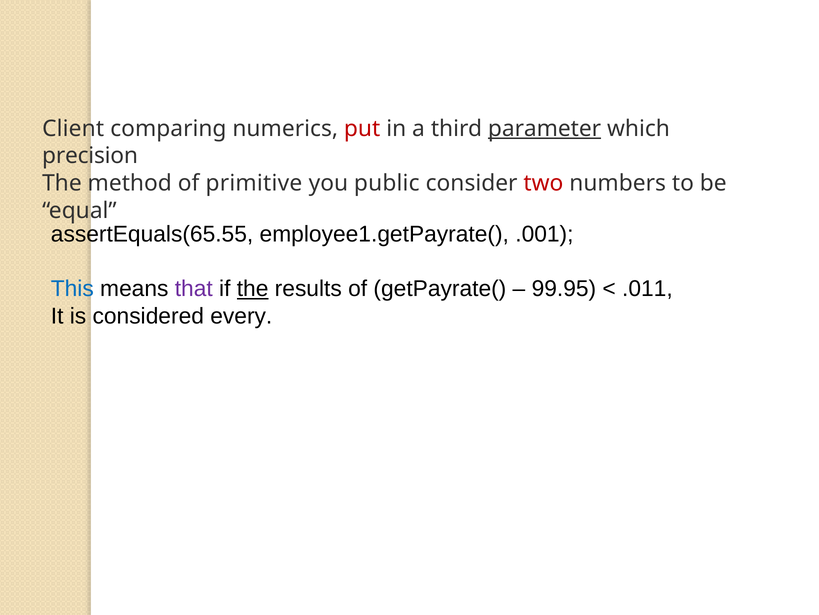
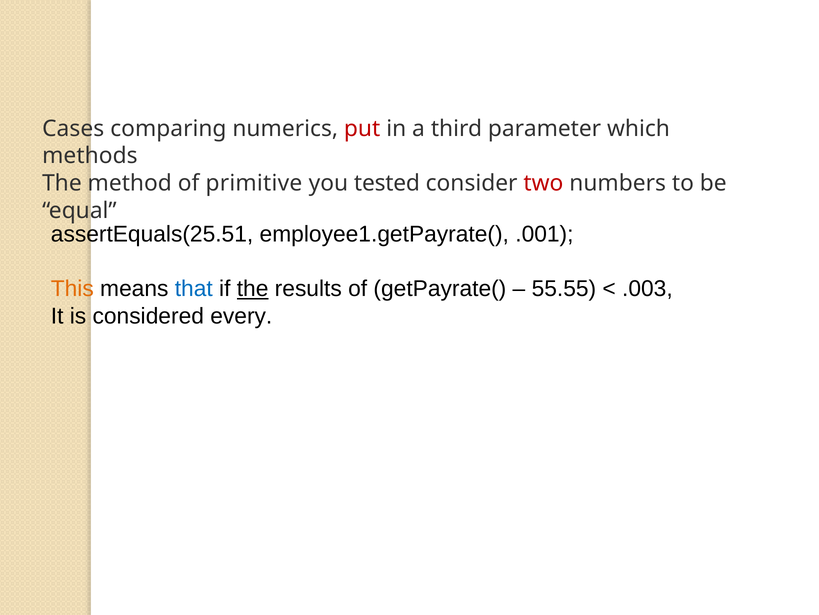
Client: Client -> Cases
parameter underline: present -> none
precision: precision -> methods
public: public -> tested
assertEquals(65.55: assertEquals(65.55 -> assertEquals(25.51
This colour: blue -> orange
that colour: purple -> blue
99.95: 99.95 -> 55.55
.011: .011 -> .003
